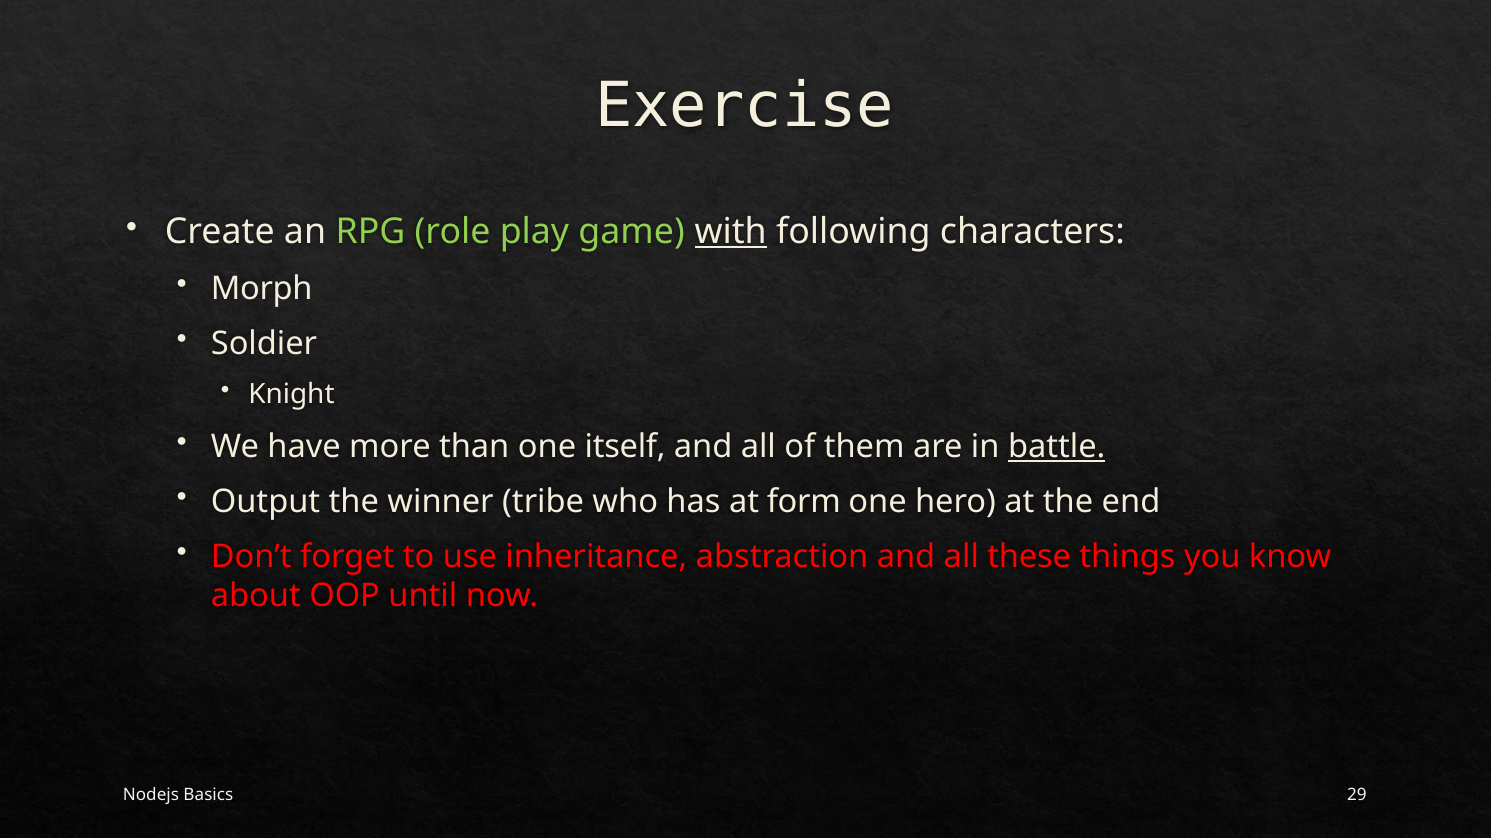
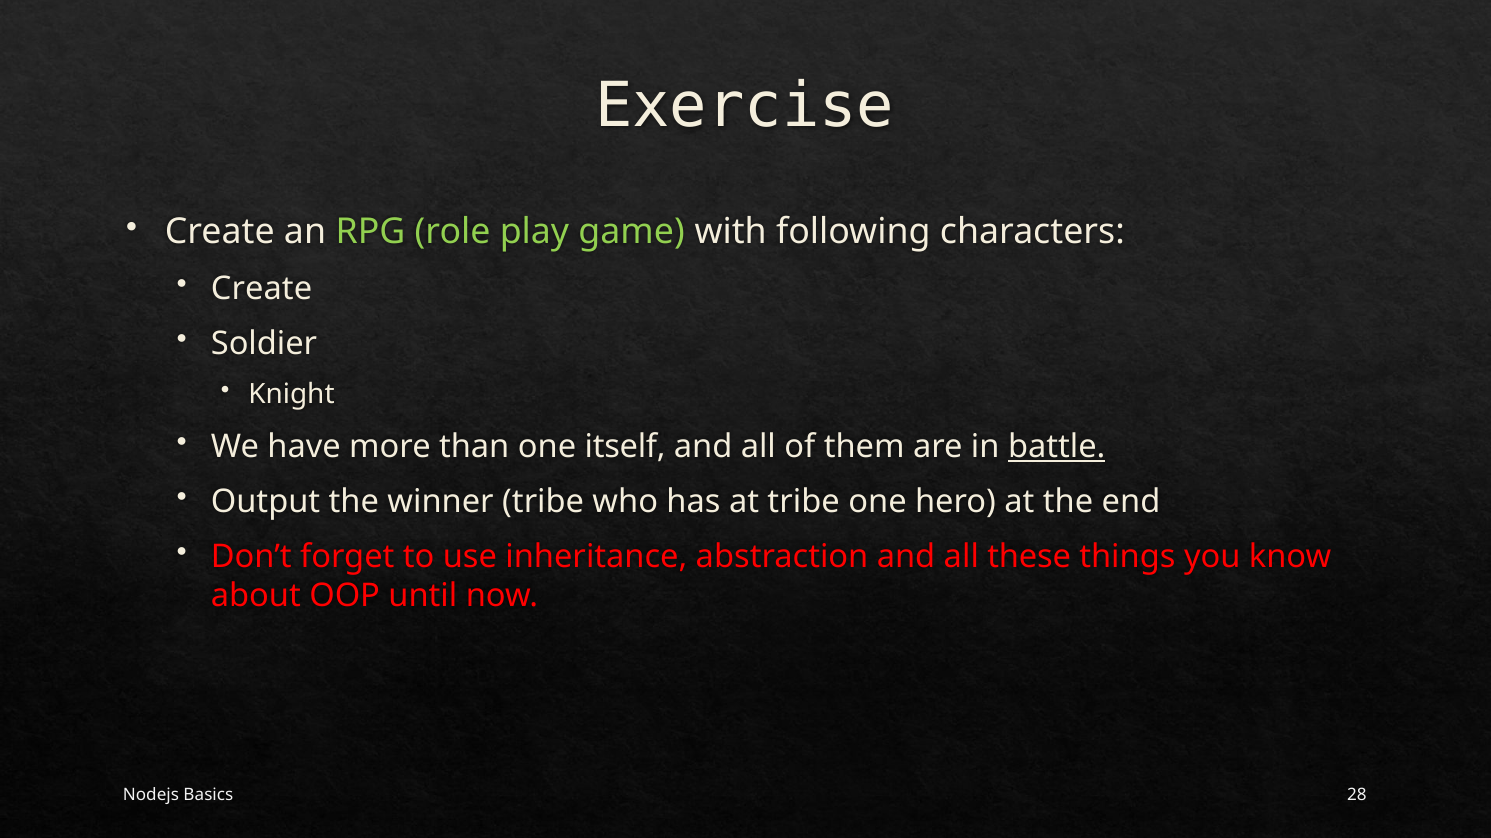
with underline: present -> none
Morph at (262, 289): Morph -> Create
at form: form -> tribe
29: 29 -> 28
